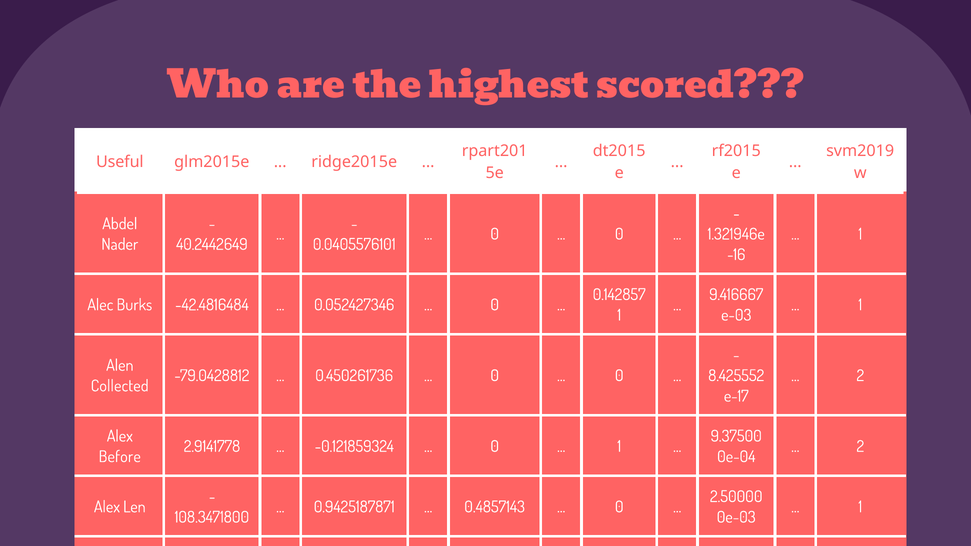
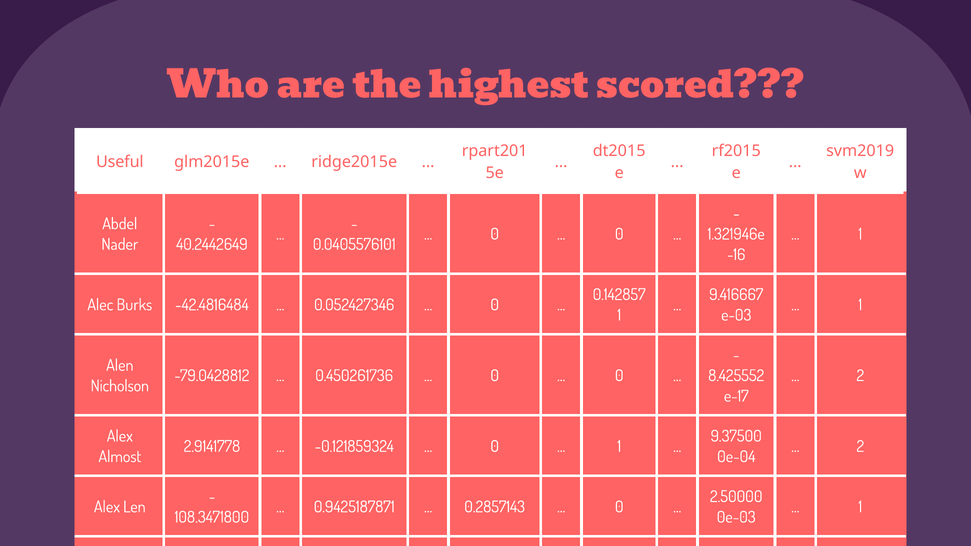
Collected: Collected -> Nicholson
Before: Before -> Almost
0.4857143: 0.4857143 -> 0.2857143
